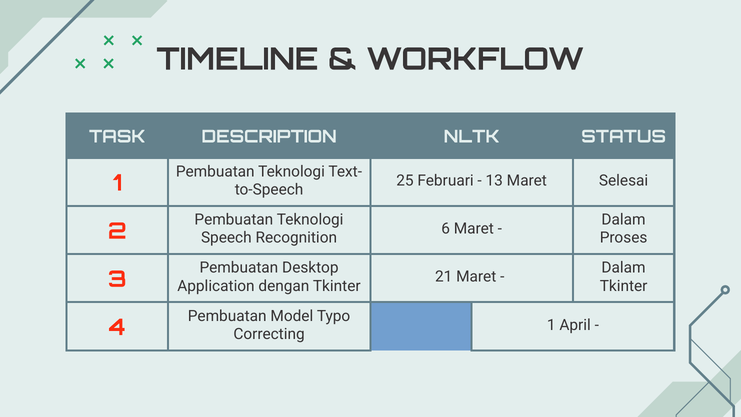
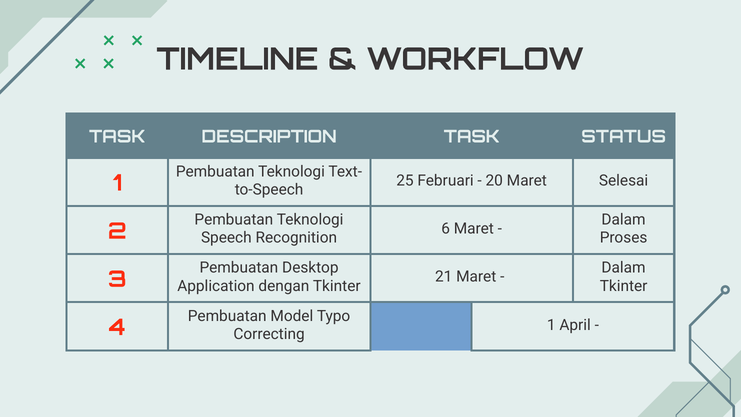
DESCRIPTION NLTK: NLTK -> TASK
13: 13 -> 20
